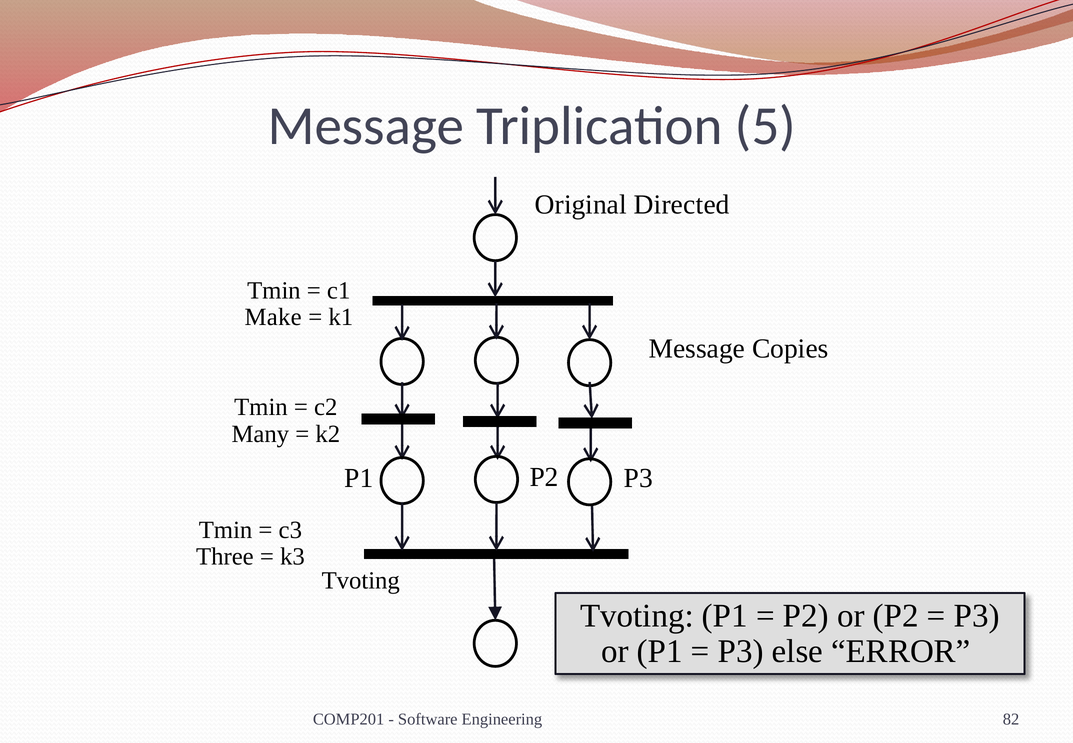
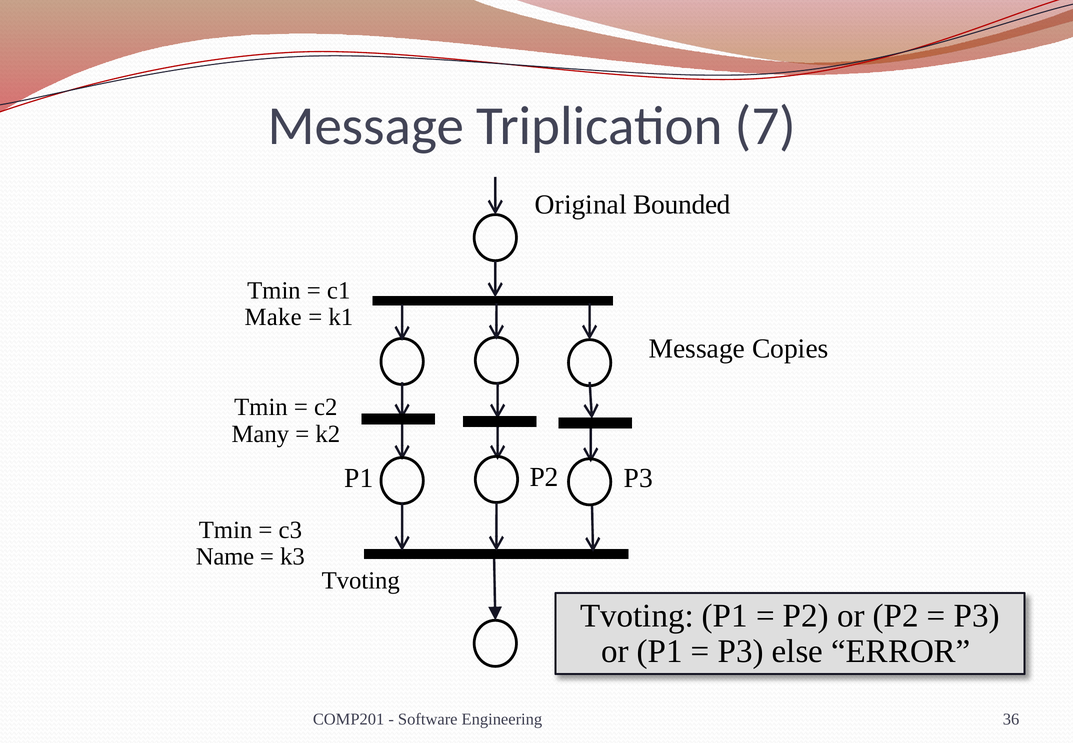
5: 5 -> 7
Directed: Directed -> Bounded
Three: Three -> Name
82: 82 -> 36
